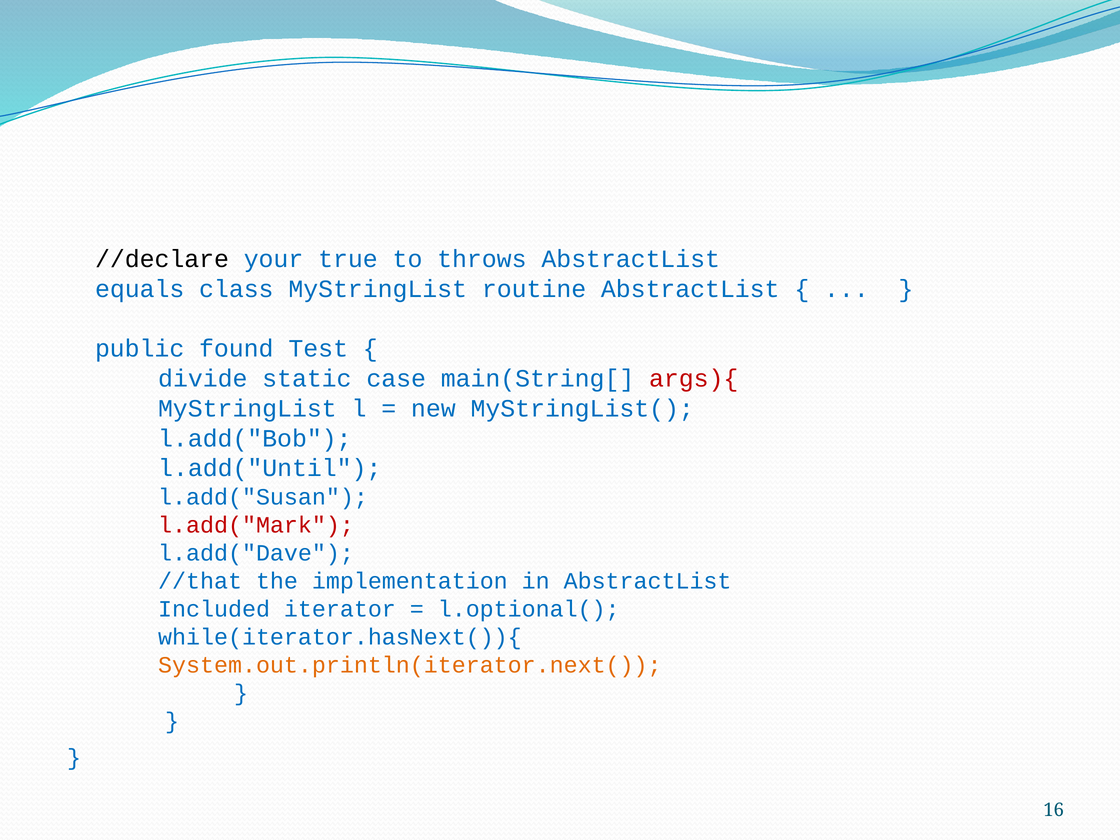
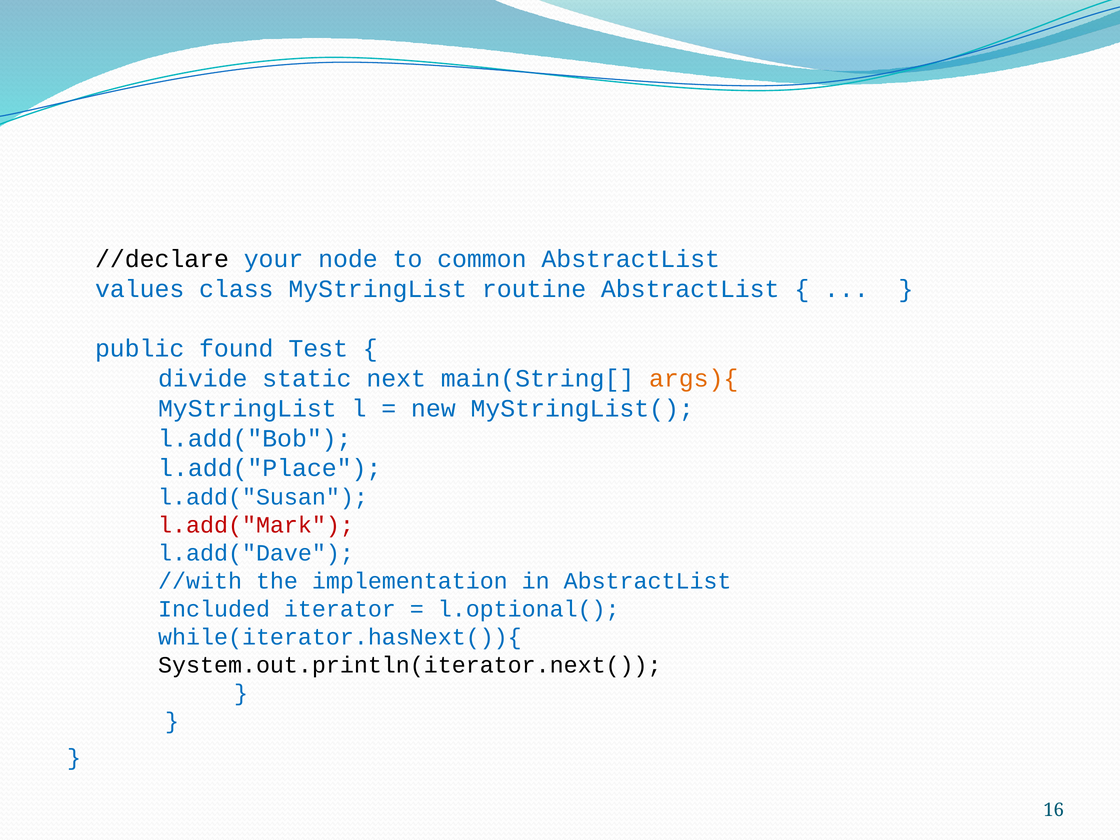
true: true -> node
throws: throws -> common
equals: equals -> values
case: case -> next
args){ colour: red -> orange
l.add("Until: l.add("Until -> l.add("Place
//that: //that -> //with
System.out.println(iterator.next( colour: orange -> black
